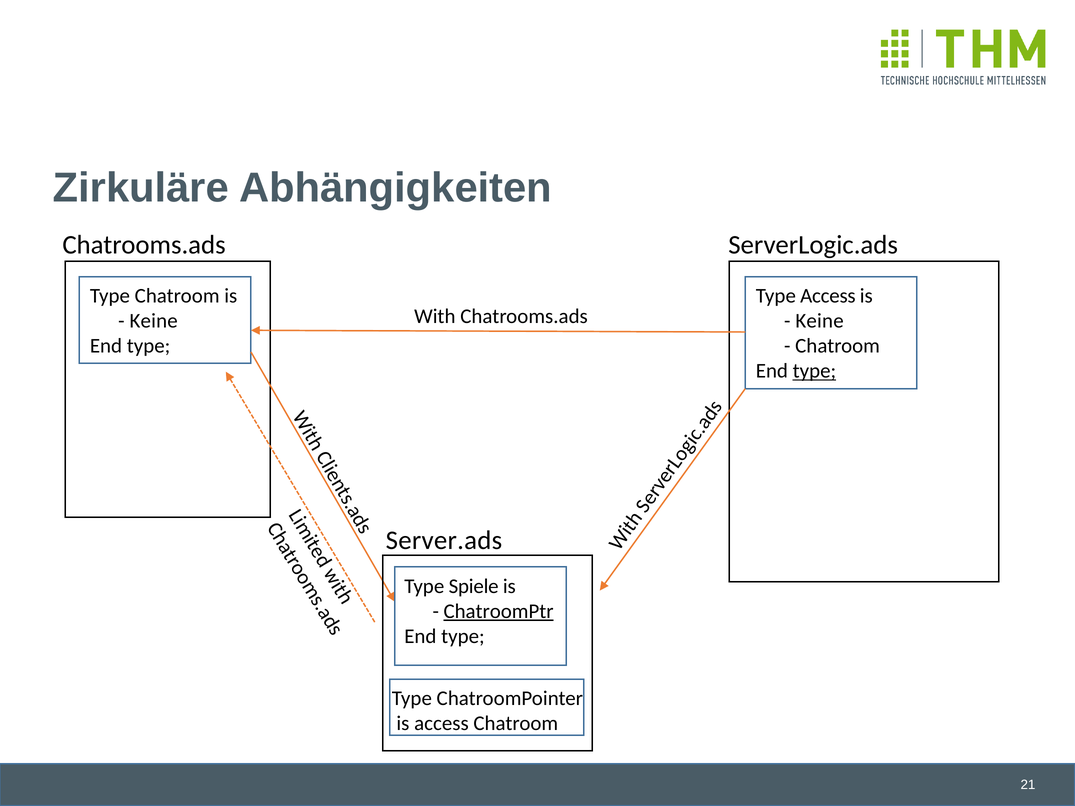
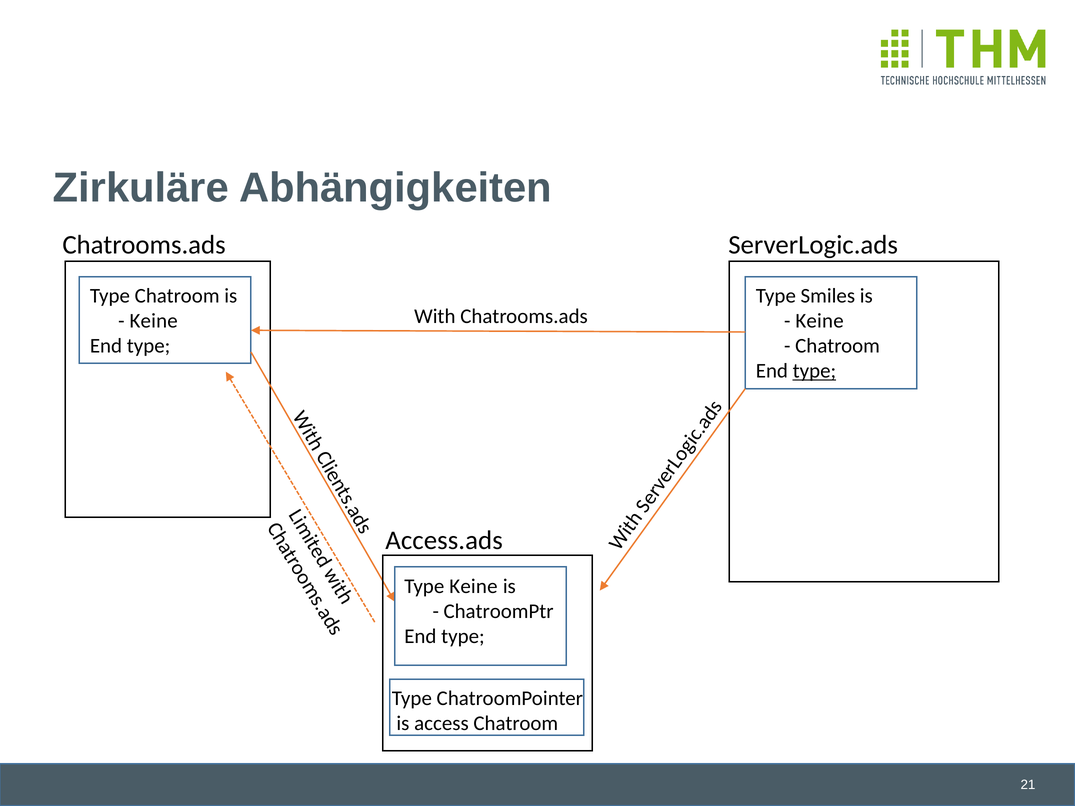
Type Access: Access -> Smiles
Server.ads: Server.ads -> Access.ads
Type Spiele: Spiele -> Keine
ChatroomPtr underline: present -> none
